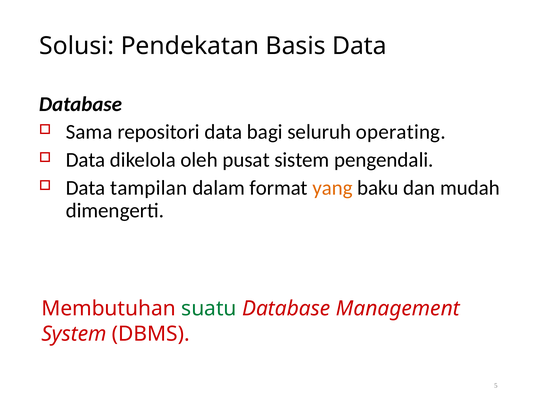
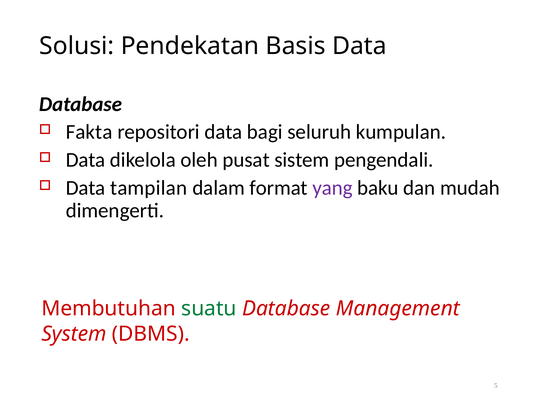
Sama: Sama -> Fakta
operating: operating -> kumpulan
yang colour: orange -> purple
